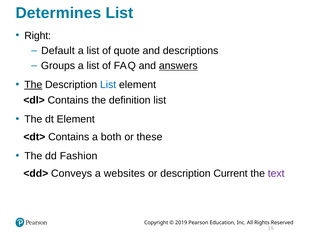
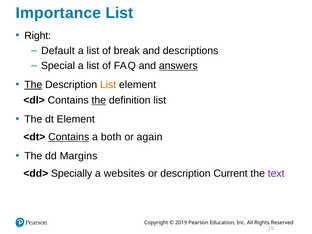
Determines: Determines -> Importance
quote: quote -> break
Groups: Groups -> Special
List at (108, 85) colour: blue -> orange
the at (99, 100) underline: none -> present
Contains at (69, 137) underline: none -> present
these: these -> again
Fashion: Fashion -> Margins
Conveys: Conveys -> Specially
